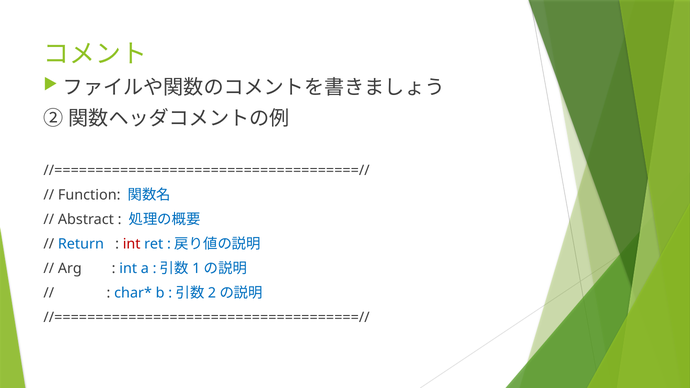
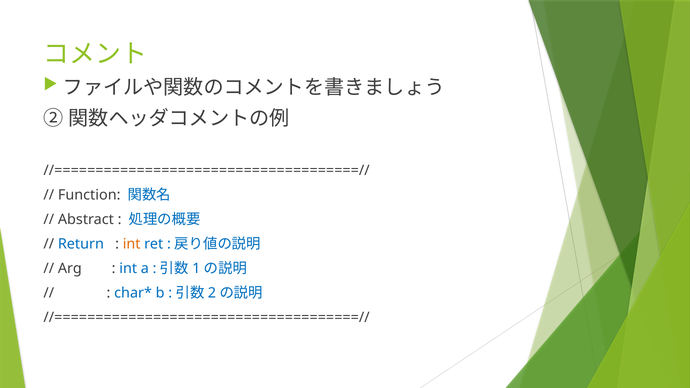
int at (132, 244) colour: red -> orange
